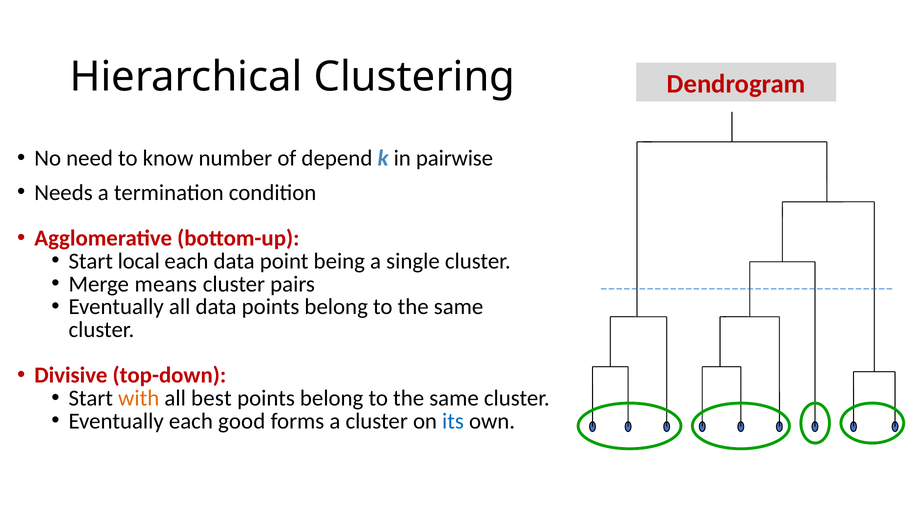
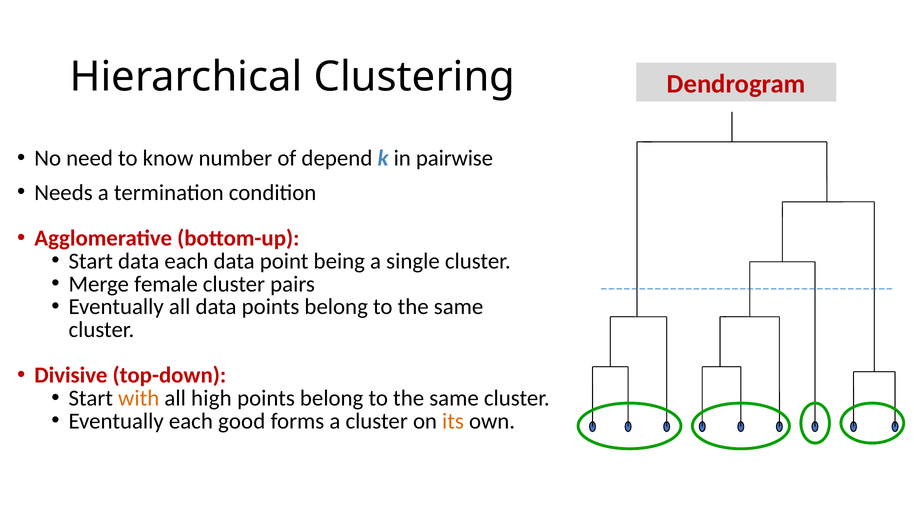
Start local: local -> data
means: means -> female
best: best -> high
its colour: blue -> orange
